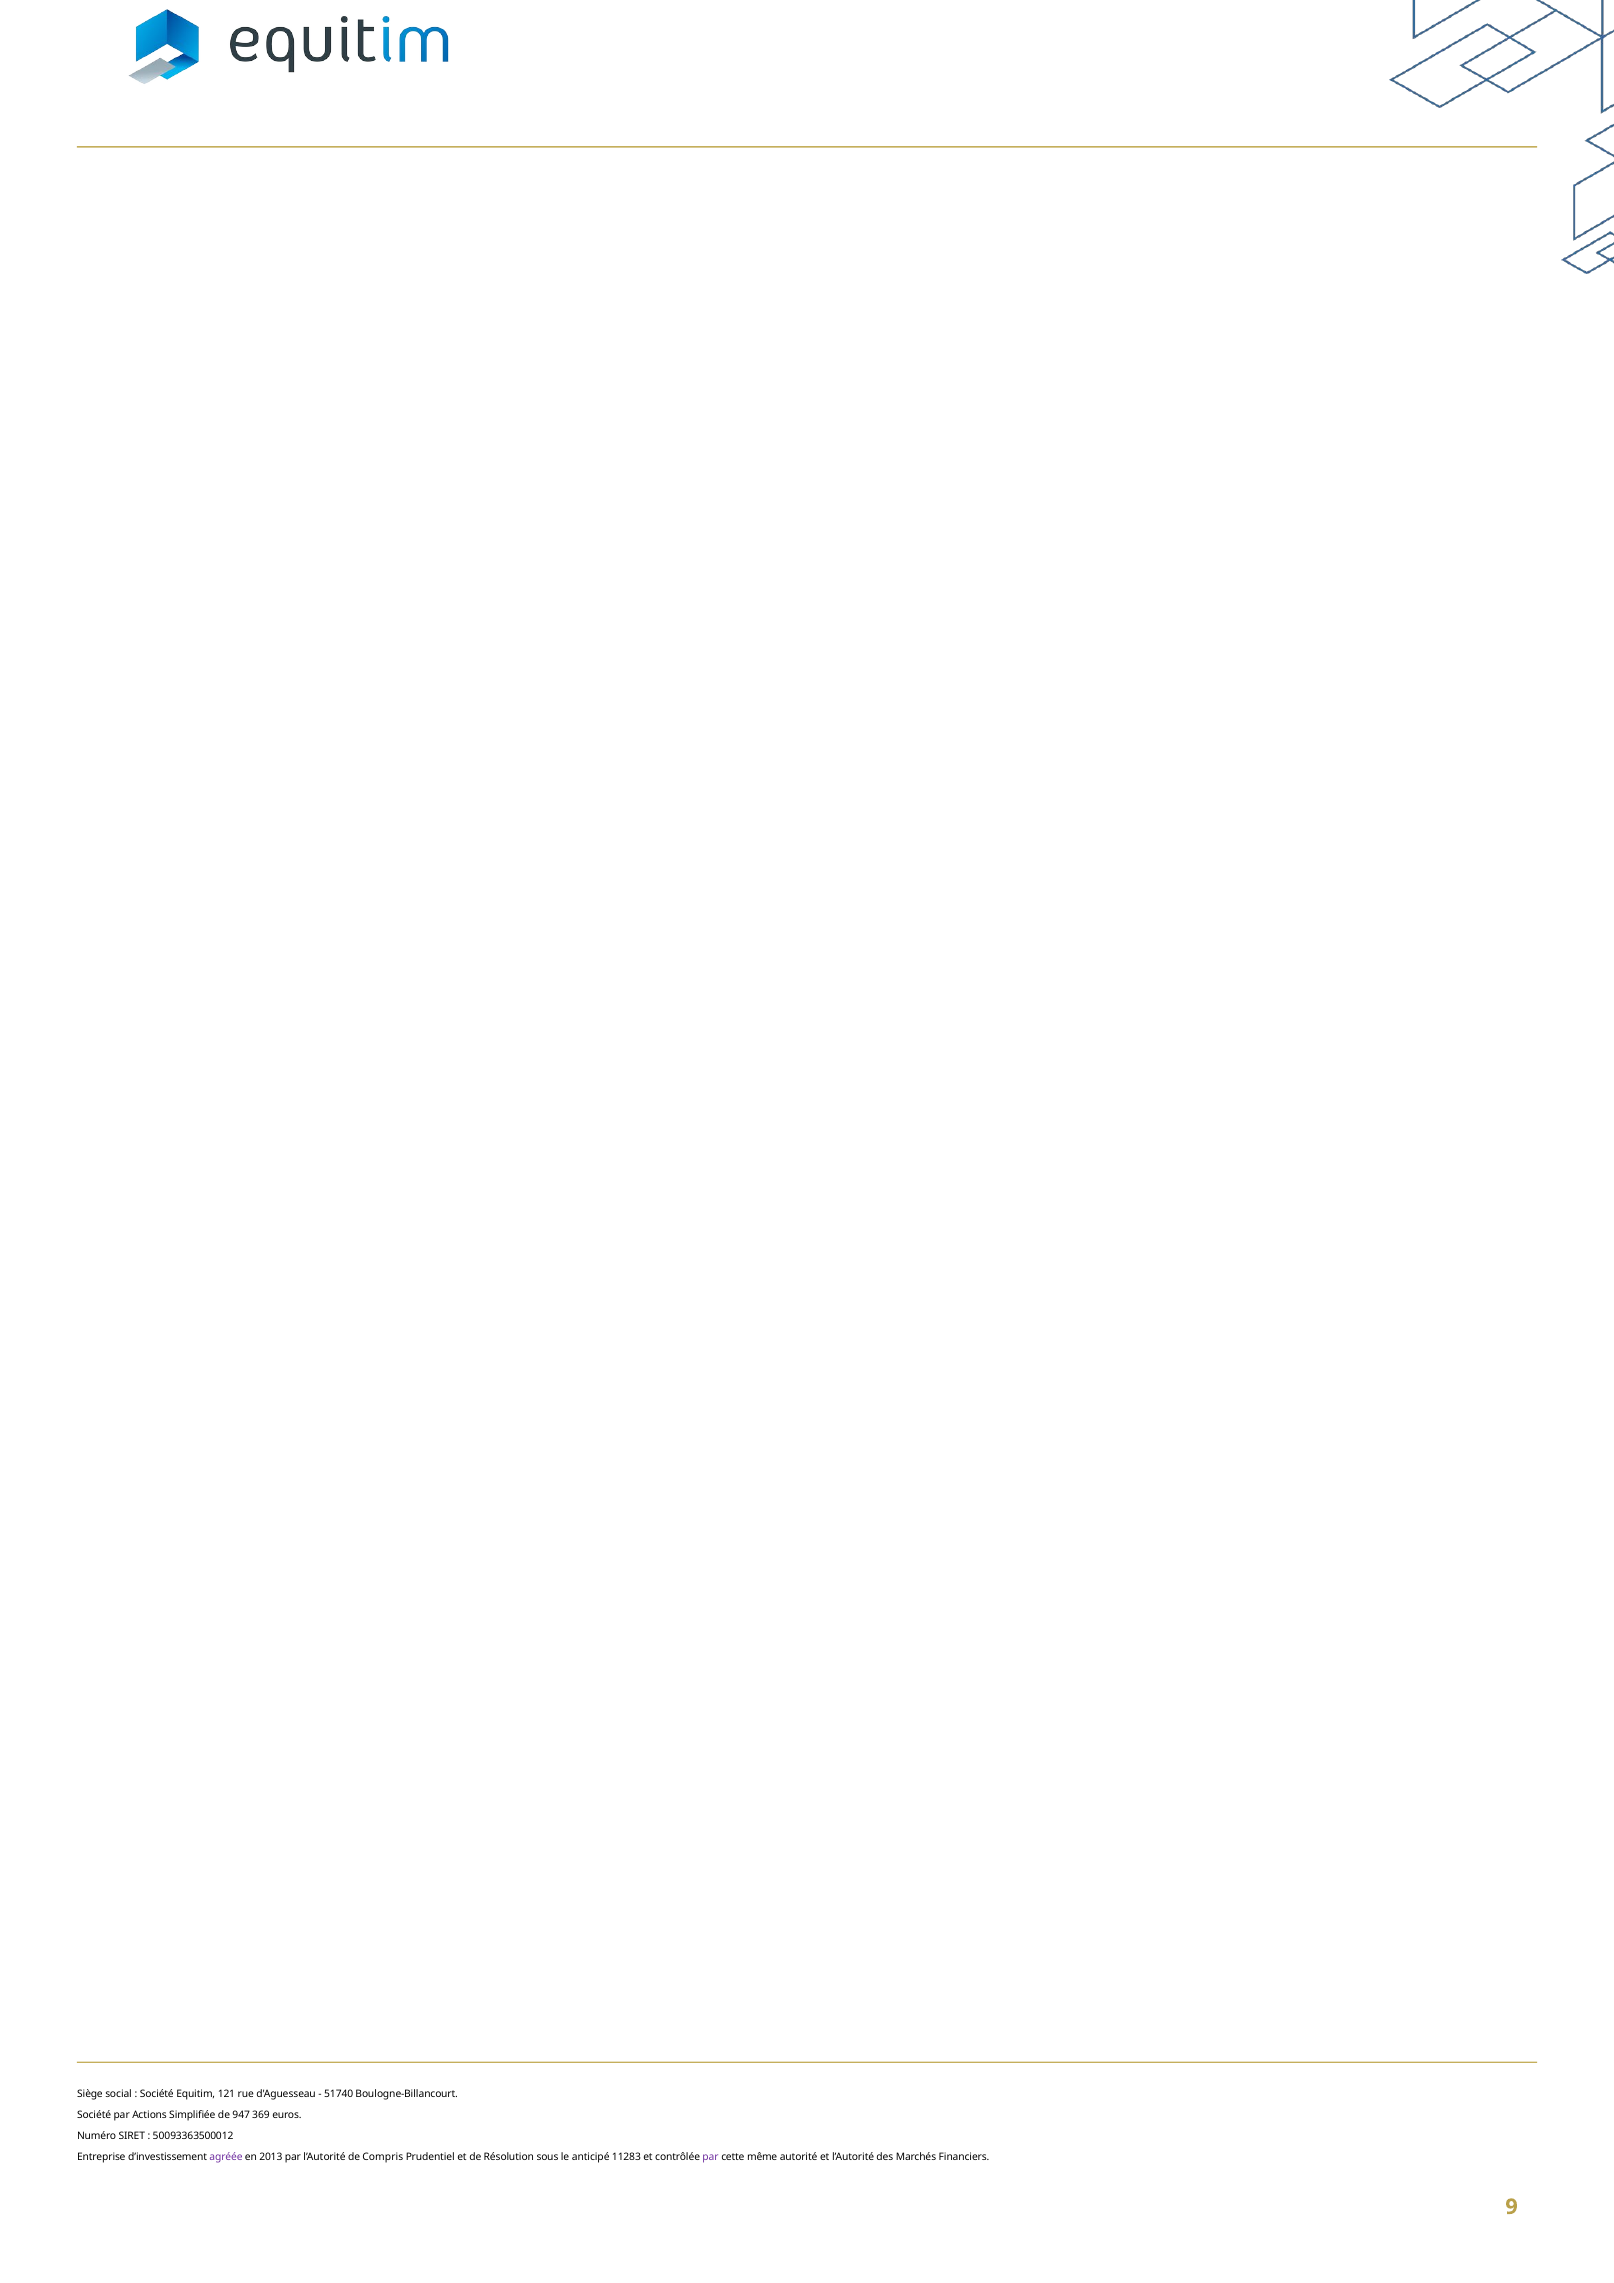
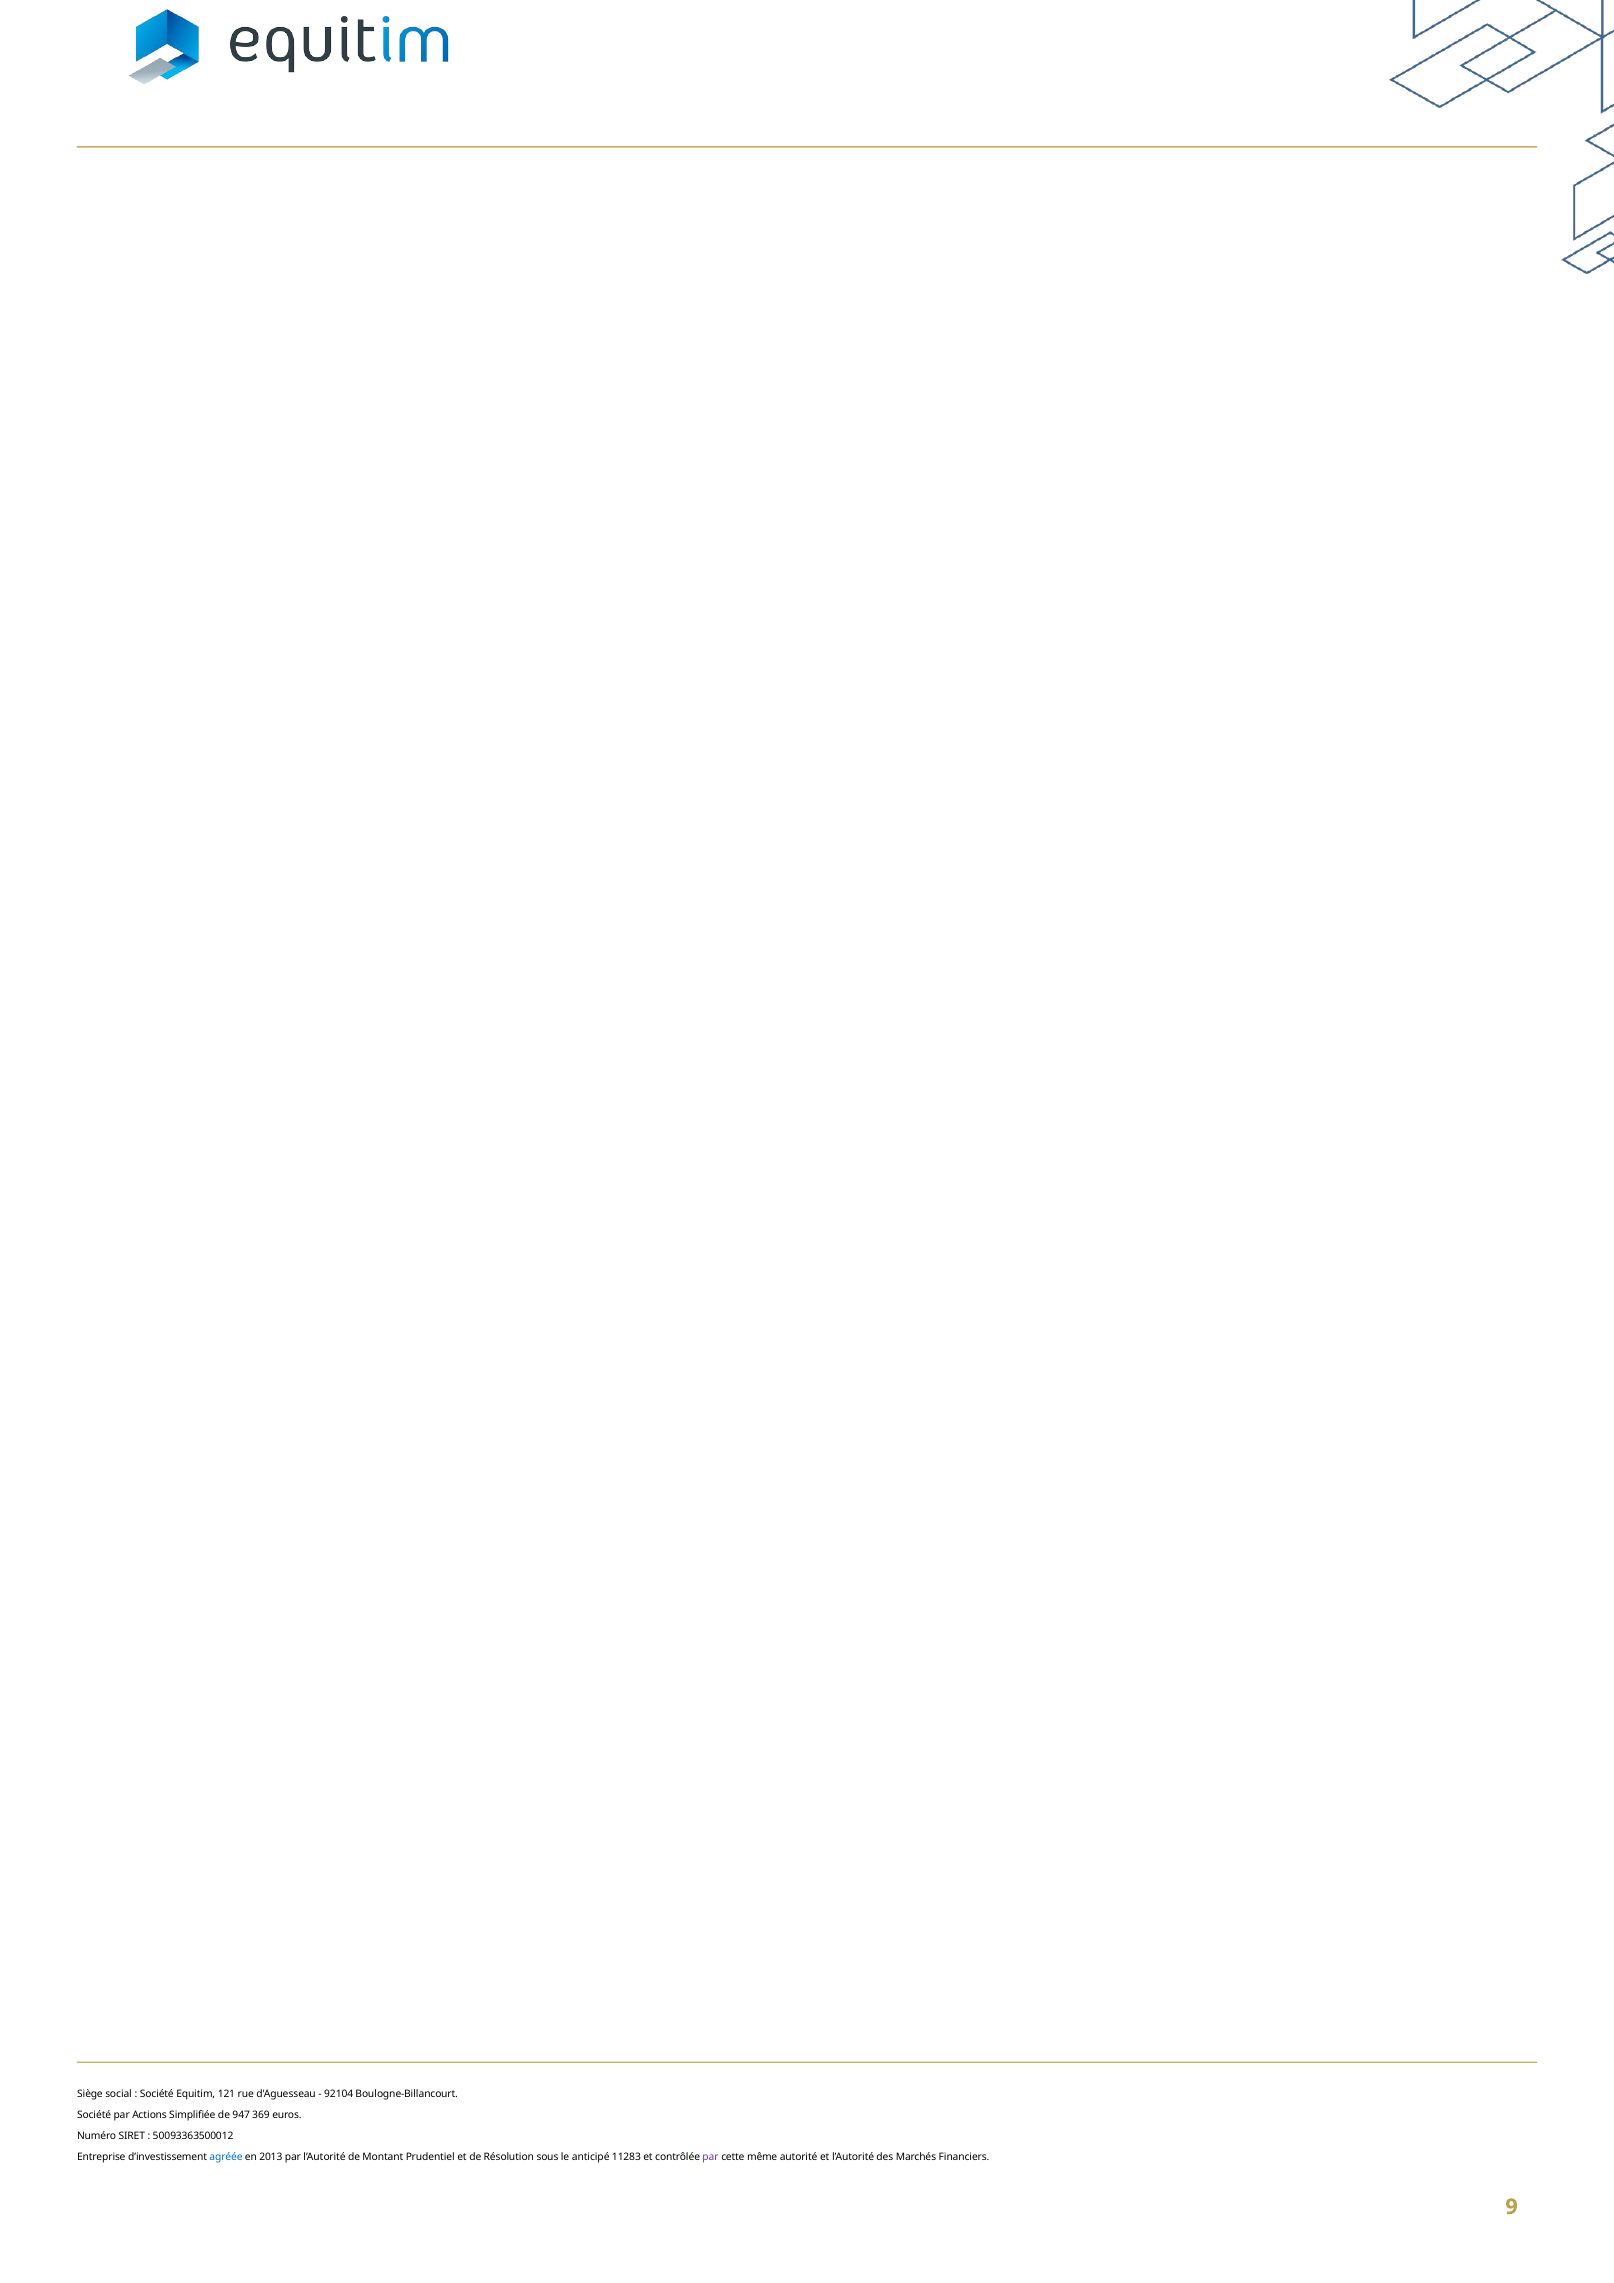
51740: 51740 -> 92104
agréée colour: purple -> blue
Compris: Compris -> Montant
